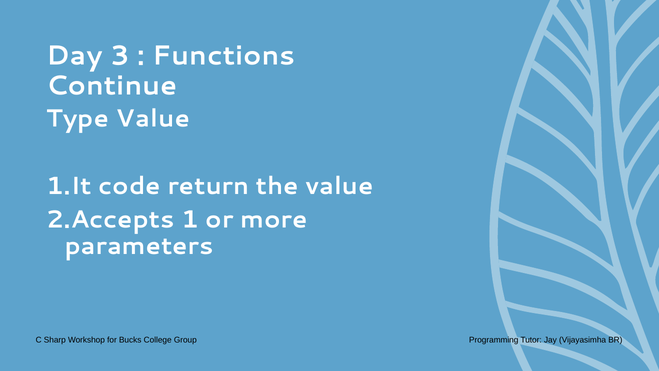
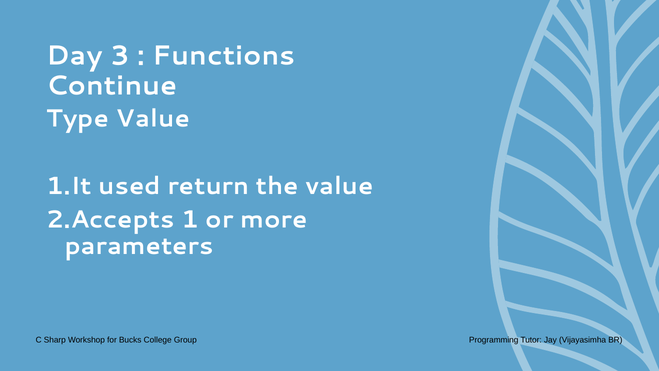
code: code -> used
